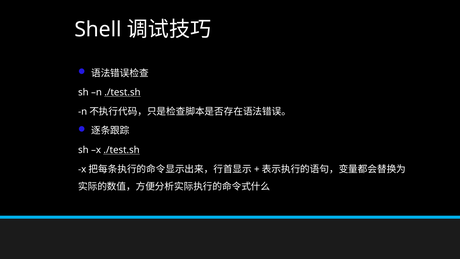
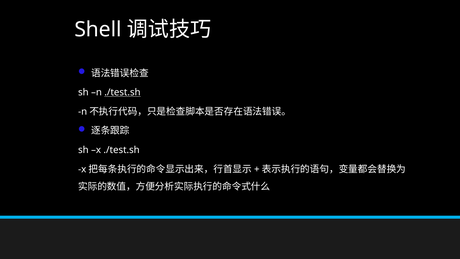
./test.sh at (122, 150) underline: present -> none
